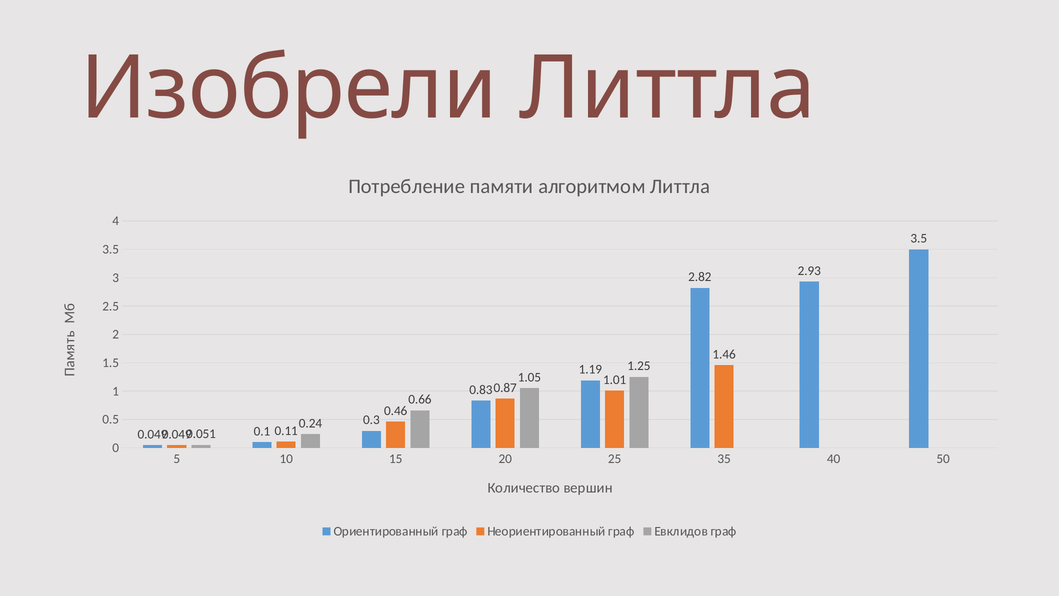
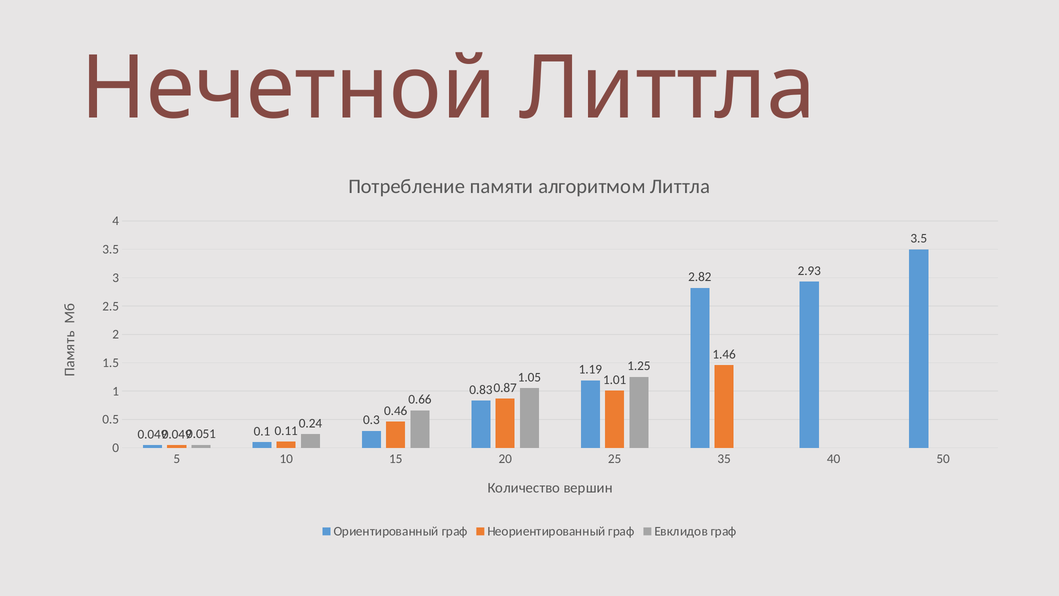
Изобрели: Изобрели -> Нечетной
